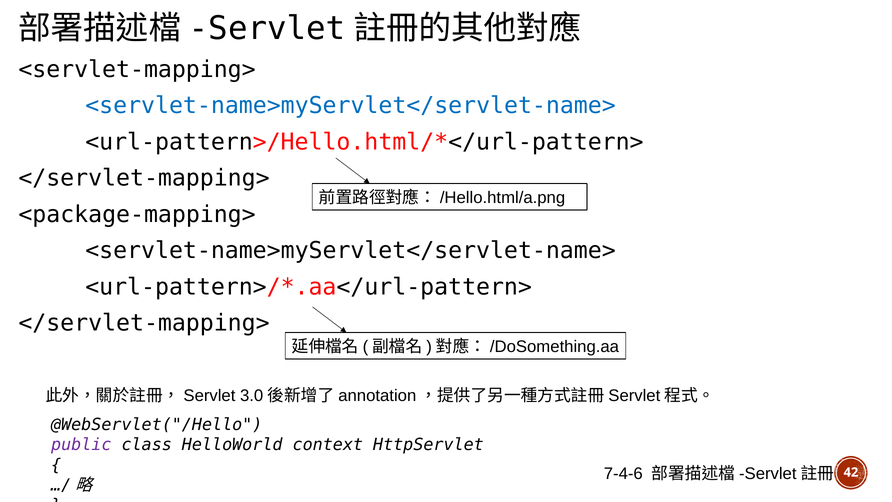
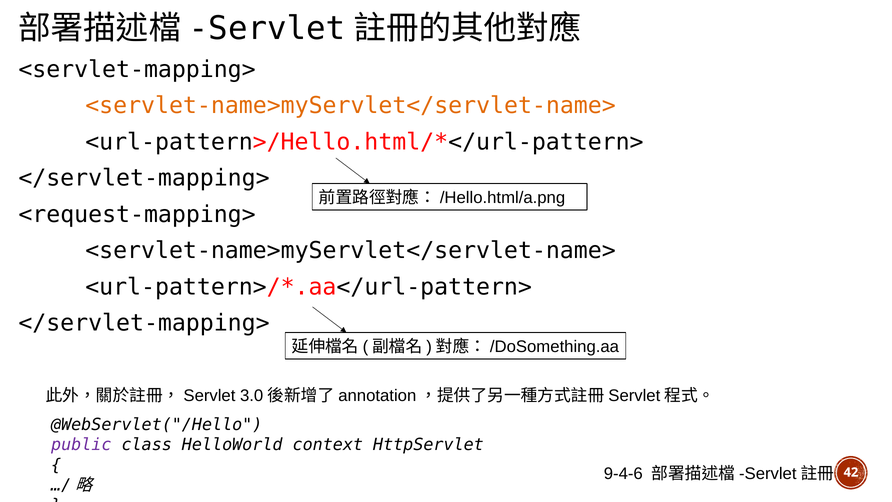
<servlet-name>myServlet</servlet-name> at (351, 106) colour: blue -> orange
<package-mapping>: <package-mapping> -> <request-mapping>
7-4-6: 7-4-6 -> 9-4-6
